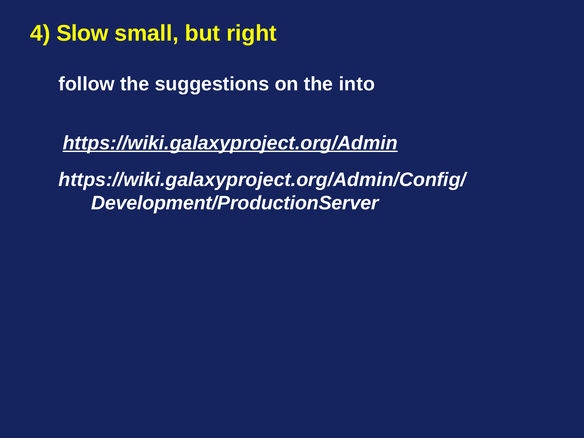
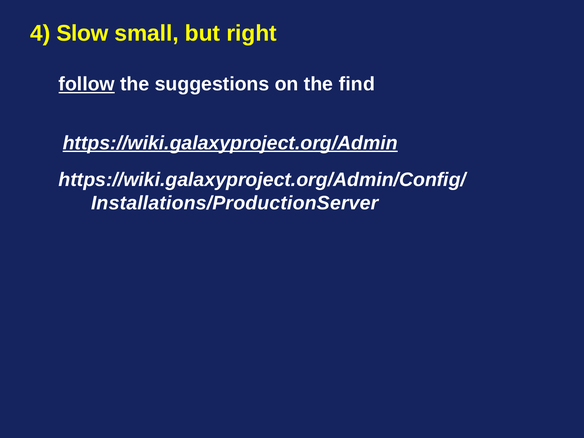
follow underline: none -> present
into: into -> find
Development/ProductionServer: Development/ProductionServer -> Installations/ProductionServer
